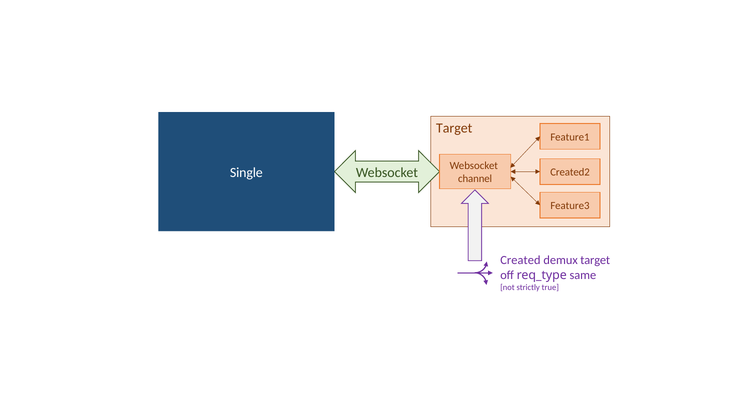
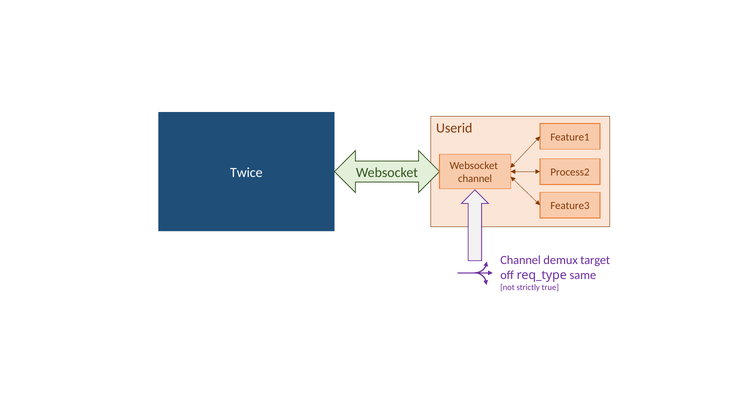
Target at (454, 128): Target -> Userid
Single: Single -> Twice
Created2: Created2 -> Process2
Created at (520, 260): Created -> Channel
